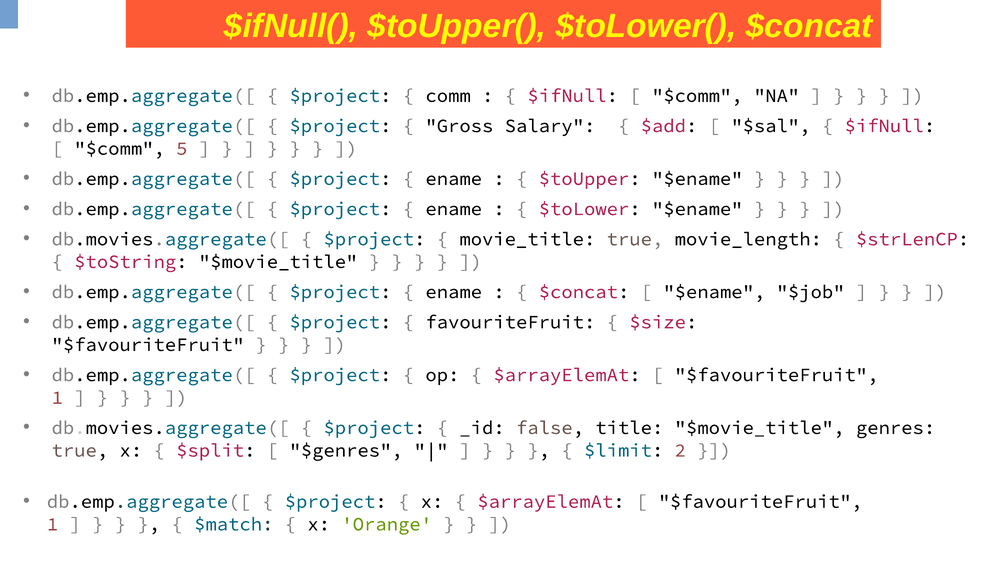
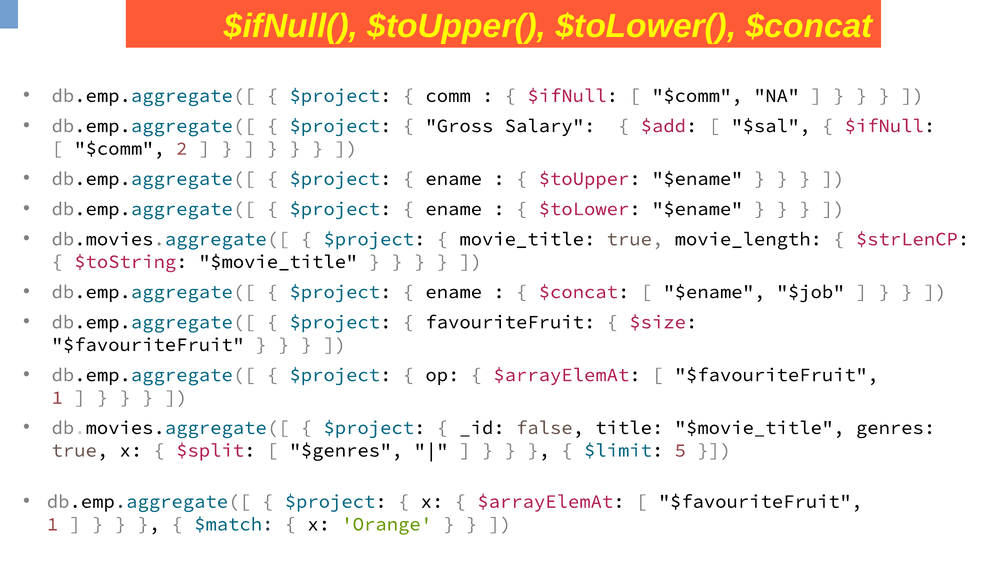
5: 5 -> 2
2: 2 -> 5
